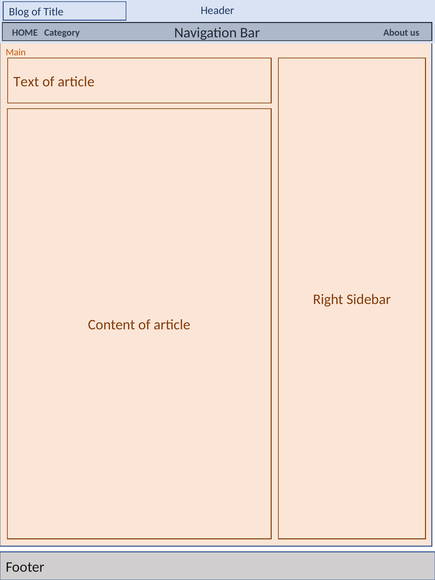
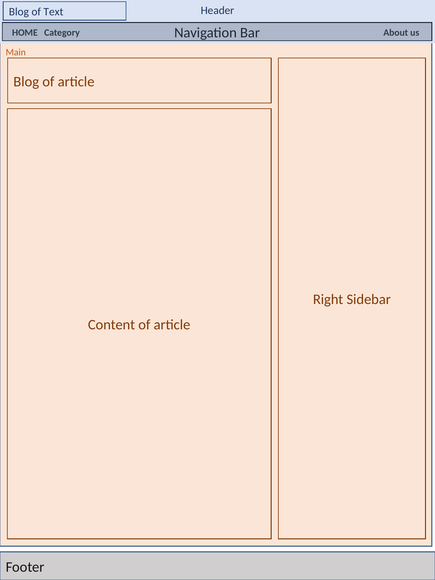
Title: Title -> Text
Text at (26, 82): Text -> Blog
